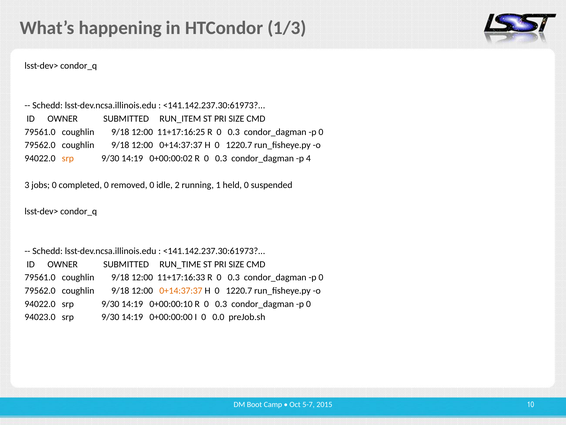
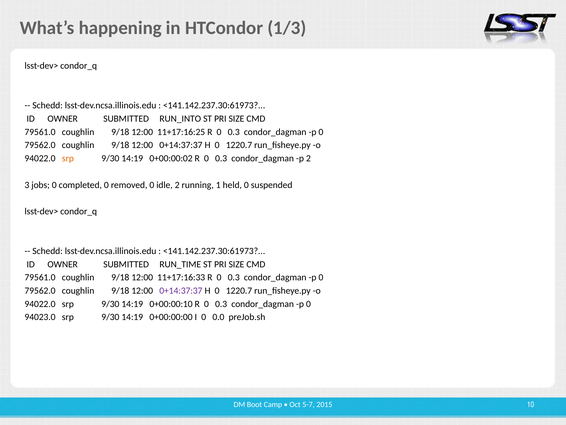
RUN_ITEM: RUN_ITEM -> RUN_INTO
p 4: 4 -> 2
0+14:37:37 at (181, 290) colour: orange -> purple
